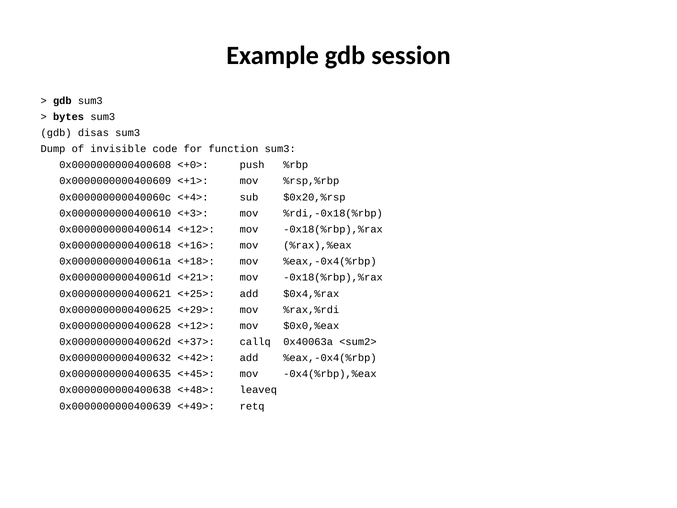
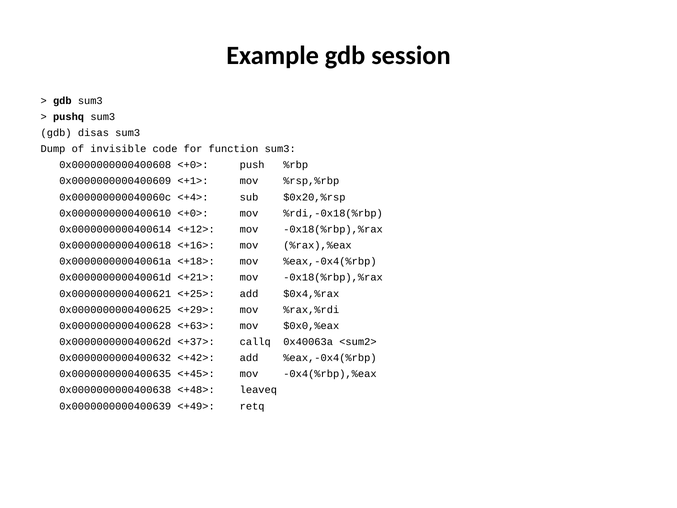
bytes: bytes -> pushq
0x0000000000400610 <+3>: <+3> -> <+0>
0x0000000000400628 <+12>: <+12> -> <+63>
